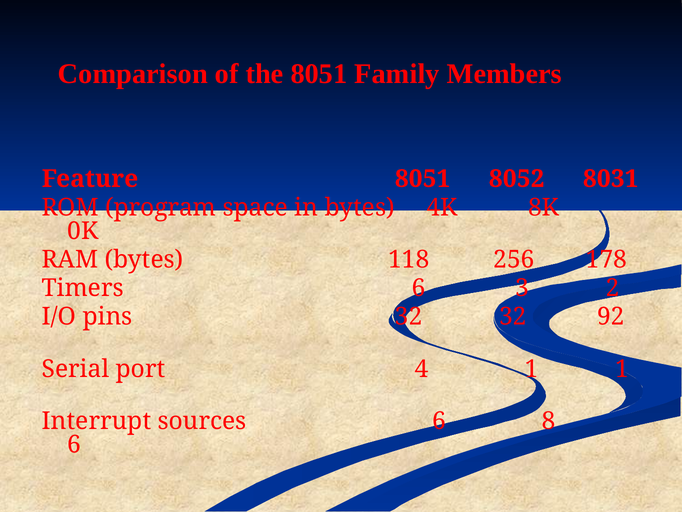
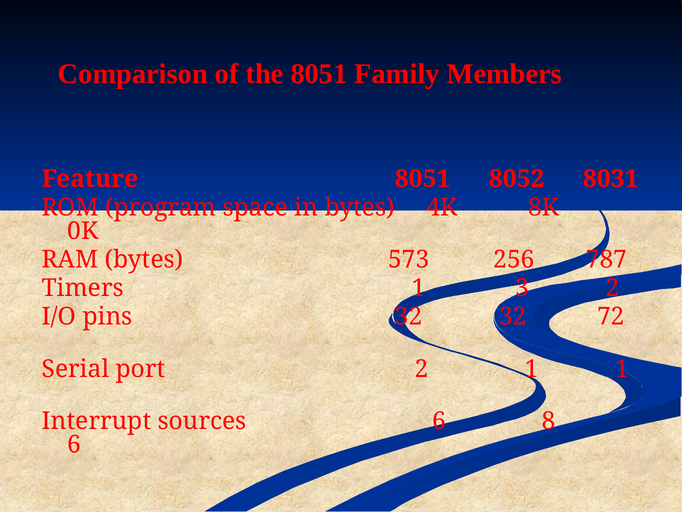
118: 118 -> 573
178: 178 -> 787
Timers 6: 6 -> 1
92: 92 -> 72
port 4: 4 -> 2
